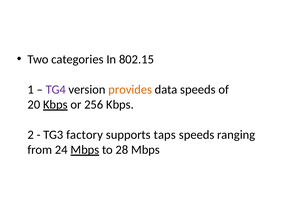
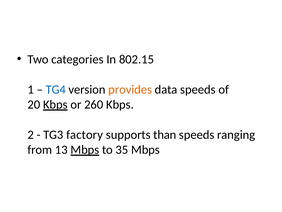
TG4 colour: purple -> blue
256: 256 -> 260
taps: taps -> than
24: 24 -> 13
28: 28 -> 35
